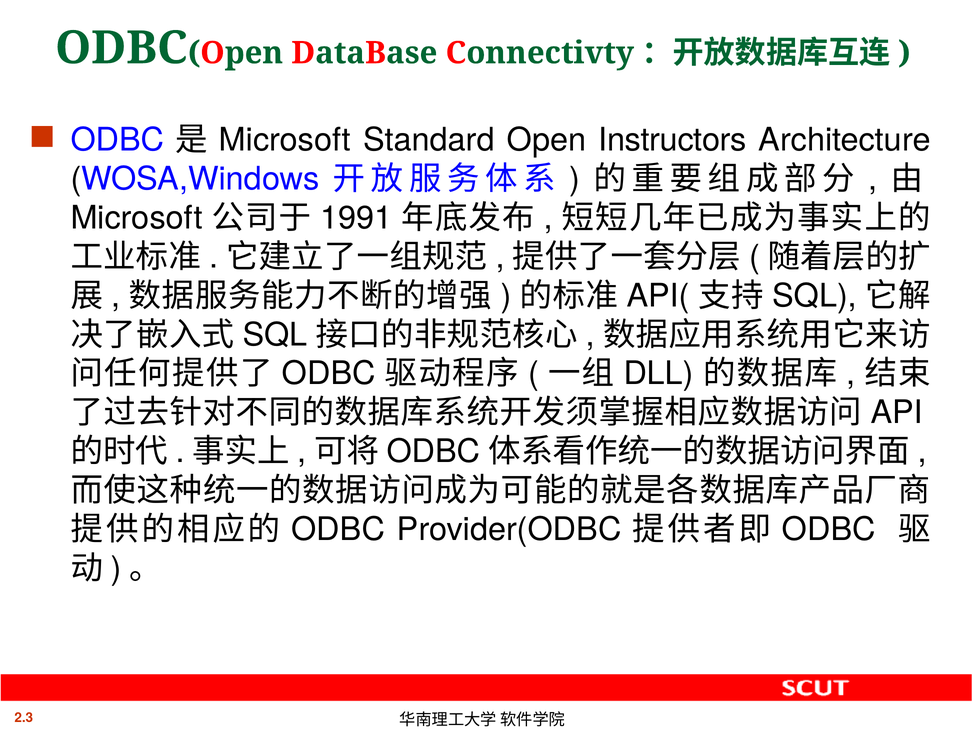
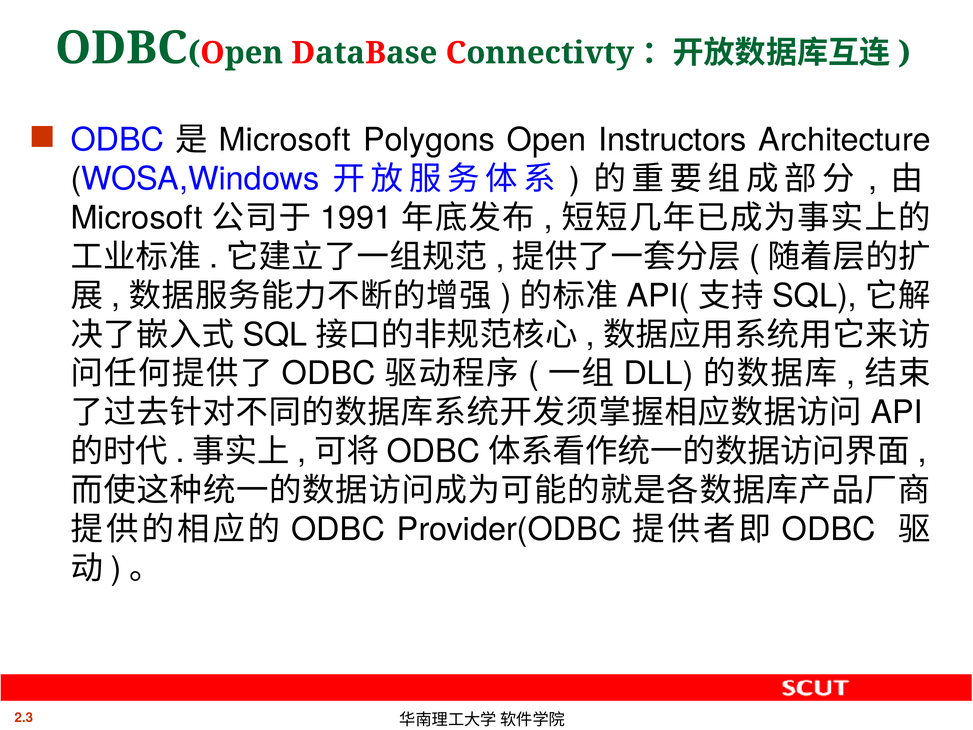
Standard: Standard -> Polygons
